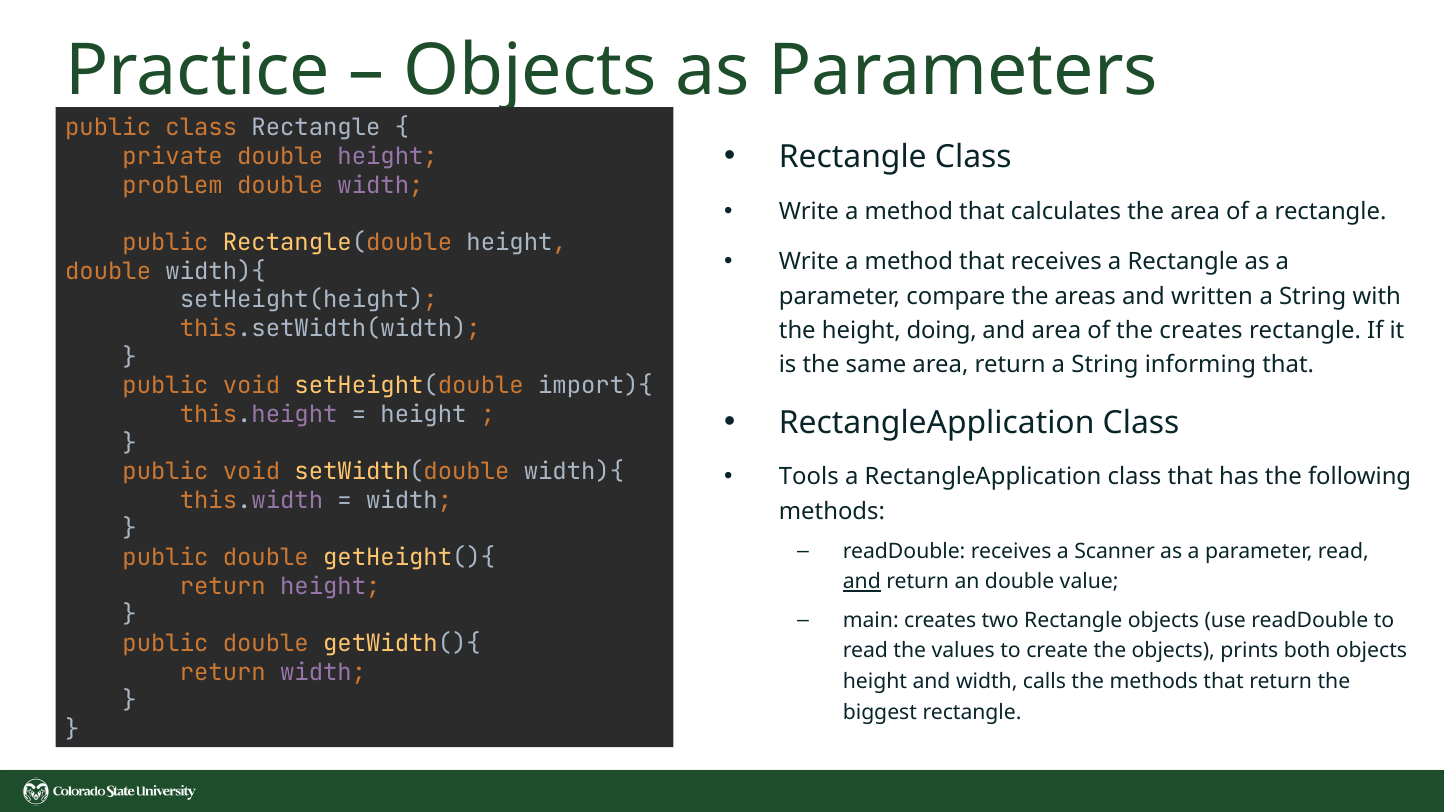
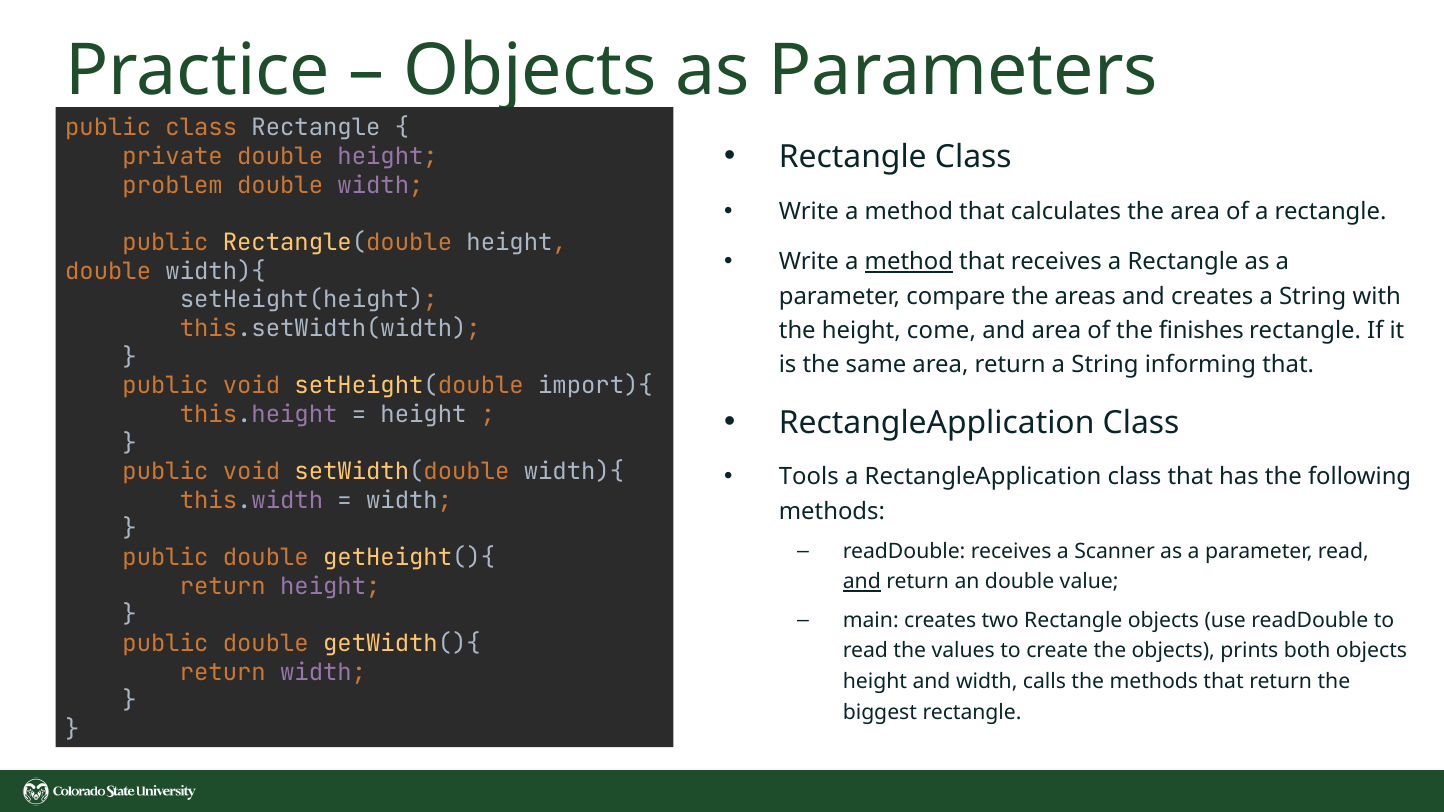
method at (909, 262) underline: none -> present
and written: written -> creates
doing: doing -> come
the creates: creates -> finishes
